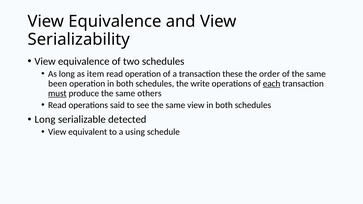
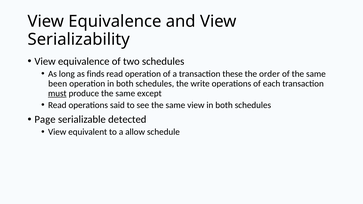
item: item -> finds
each underline: present -> none
others: others -> except
Long at (45, 120): Long -> Page
using: using -> allow
